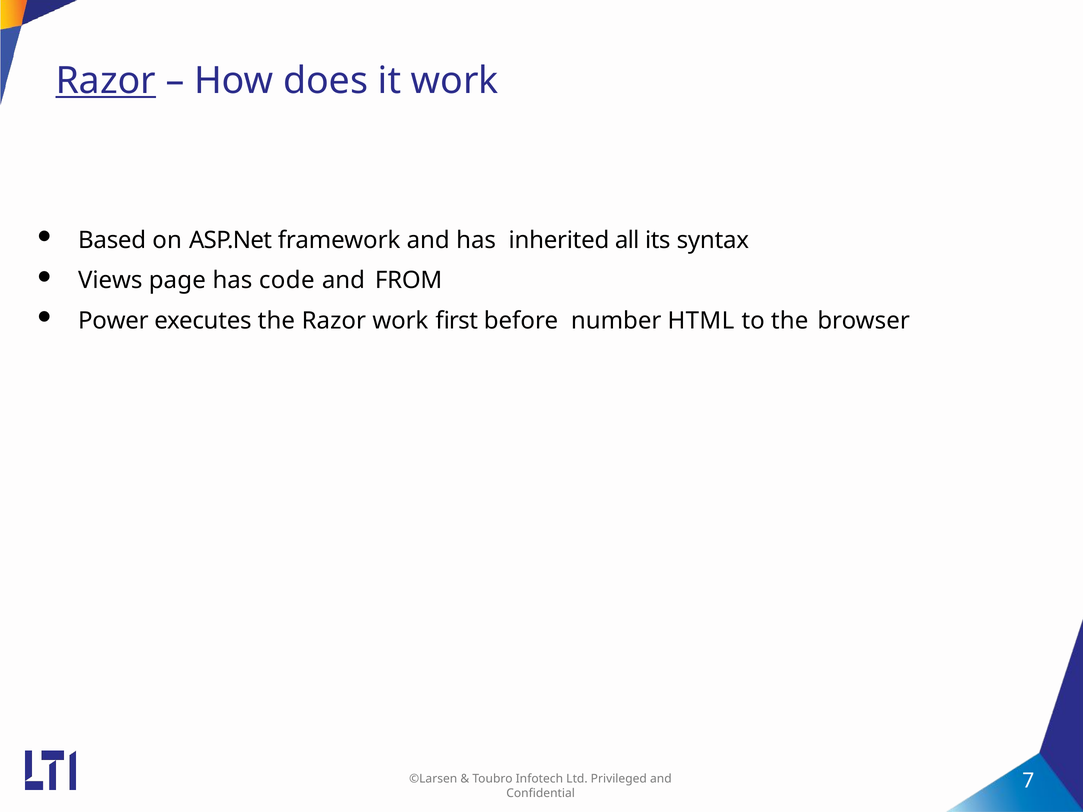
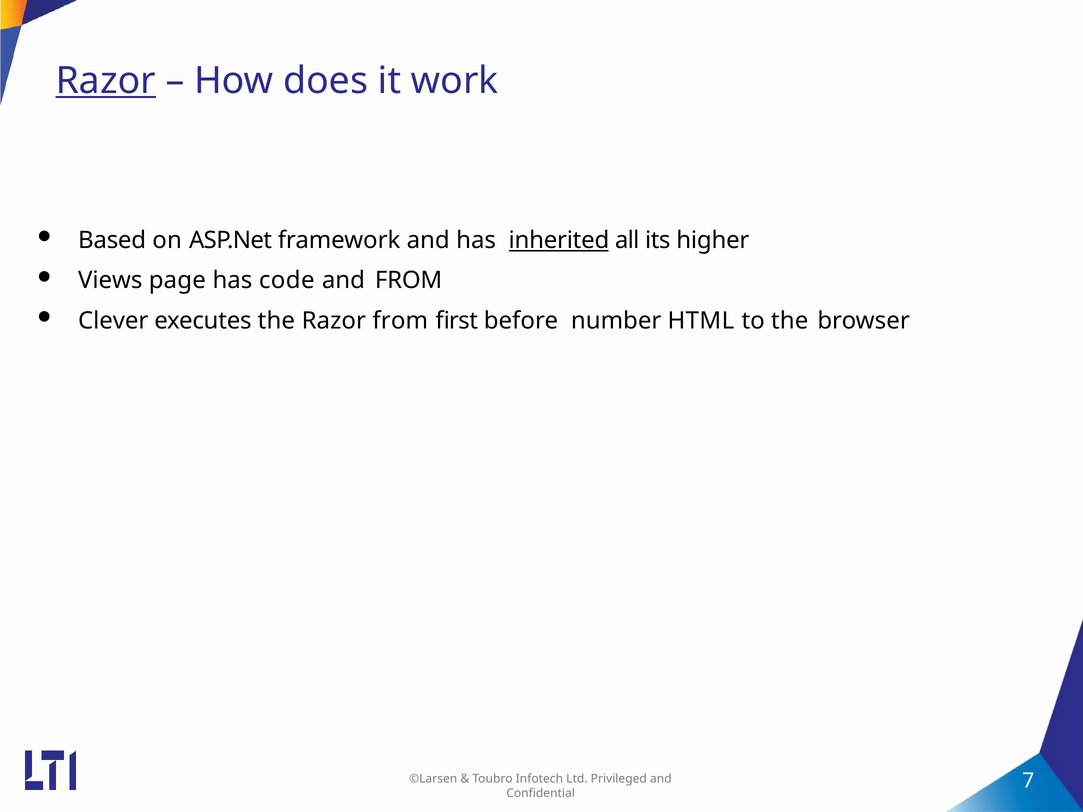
inherited underline: none -> present
syntax: syntax -> higher
Power: Power -> Clever
Razor work: work -> from
